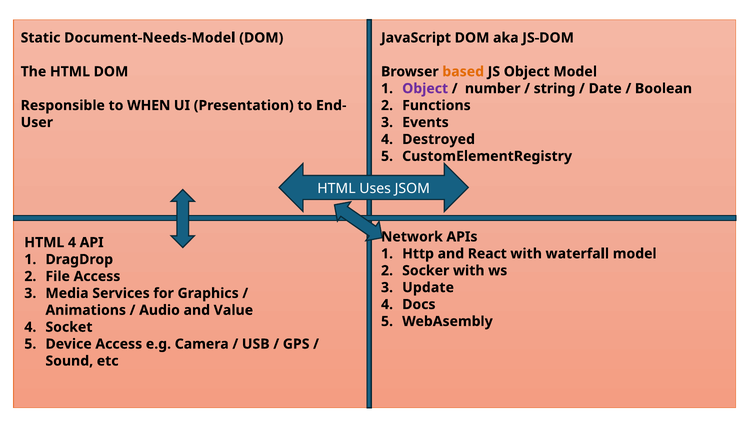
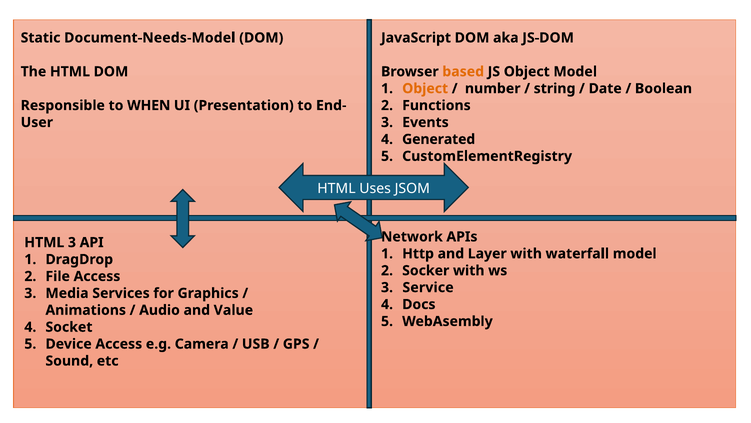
Object at (425, 88) colour: purple -> orange
Destroyed: Destroyed -> Generated
HTML 4: 4 -> 3
React: React -> Layer
Update: Update -> Service
